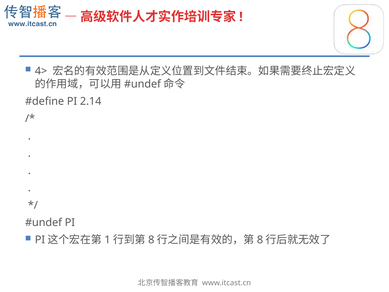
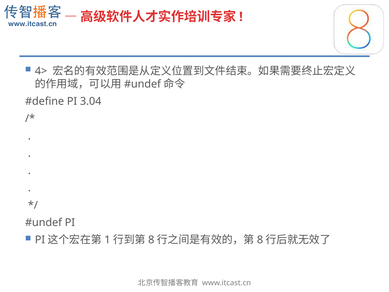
2.14: 2.14 -> 3.04
